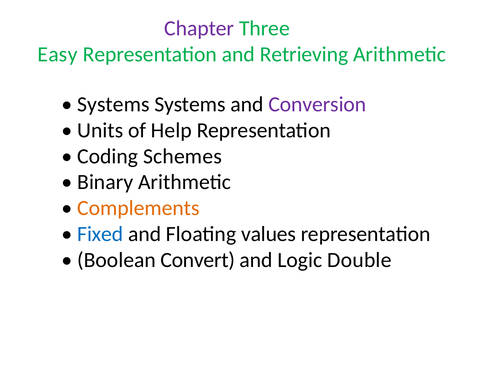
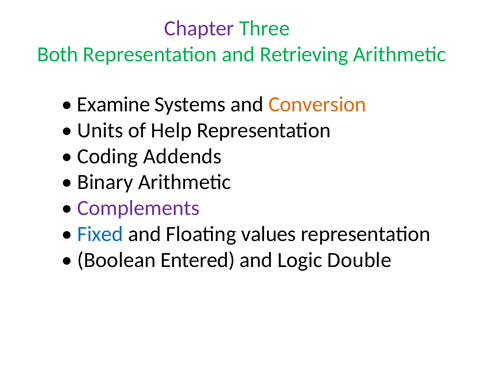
Easy: Easy -> Both
Systems at (113, 104): Systems -> Examine
Conversion colour: purple -> orange
Schemes: Schemes -> Addends
Complements colour: orange -> purple
Convert: Convert -> Entered
